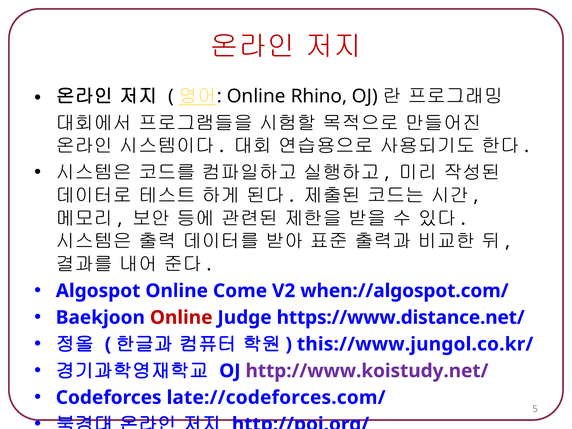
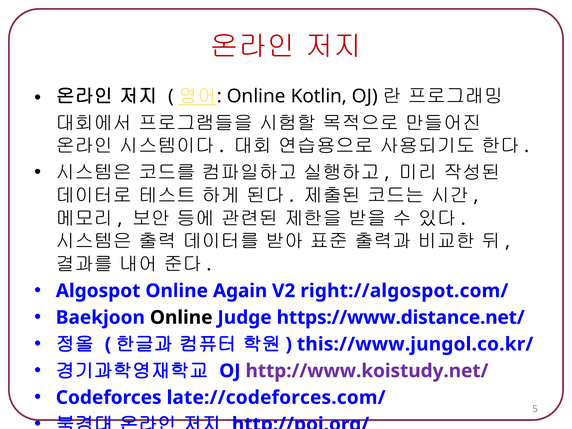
Rhino: Rhino -> Kotlin
Come: Come -> Again
when://algospot.com/: when://algospot.com/ -> right://algospot.com/
Online at (181, 318) colour: red -> black
